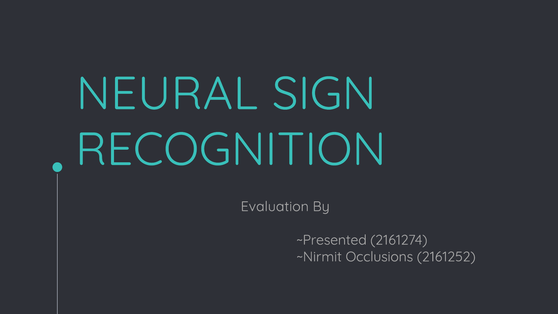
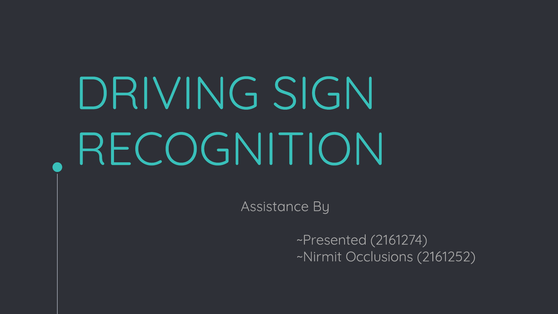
NEURAL: NEURAL -> DRIVING
Evaluation: Evaluation -> Assistance
